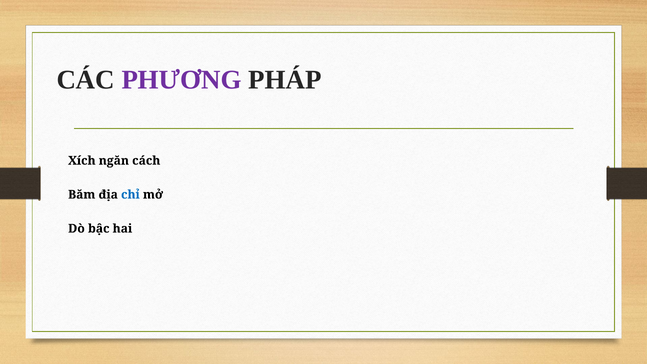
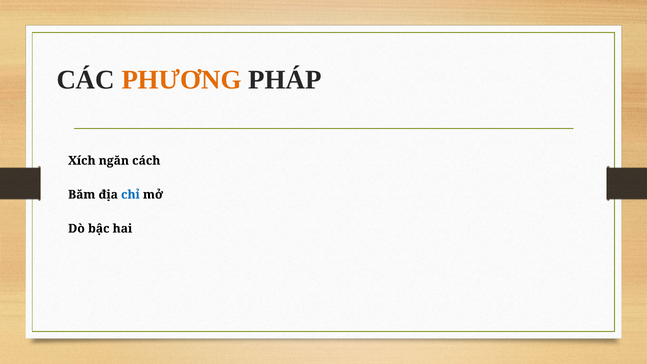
PHƯƠNG colour: purple -> orange
